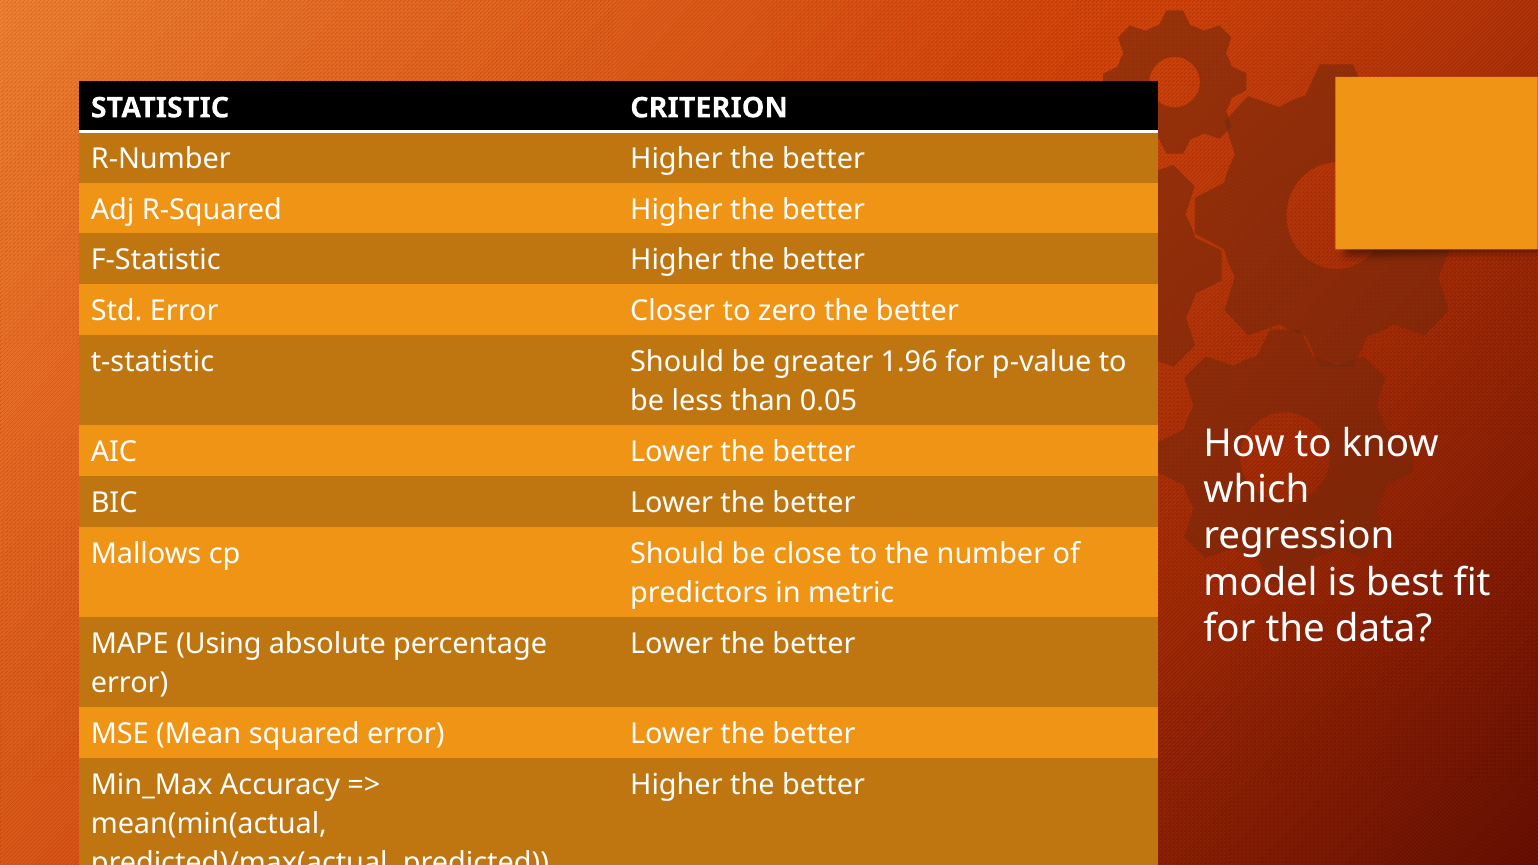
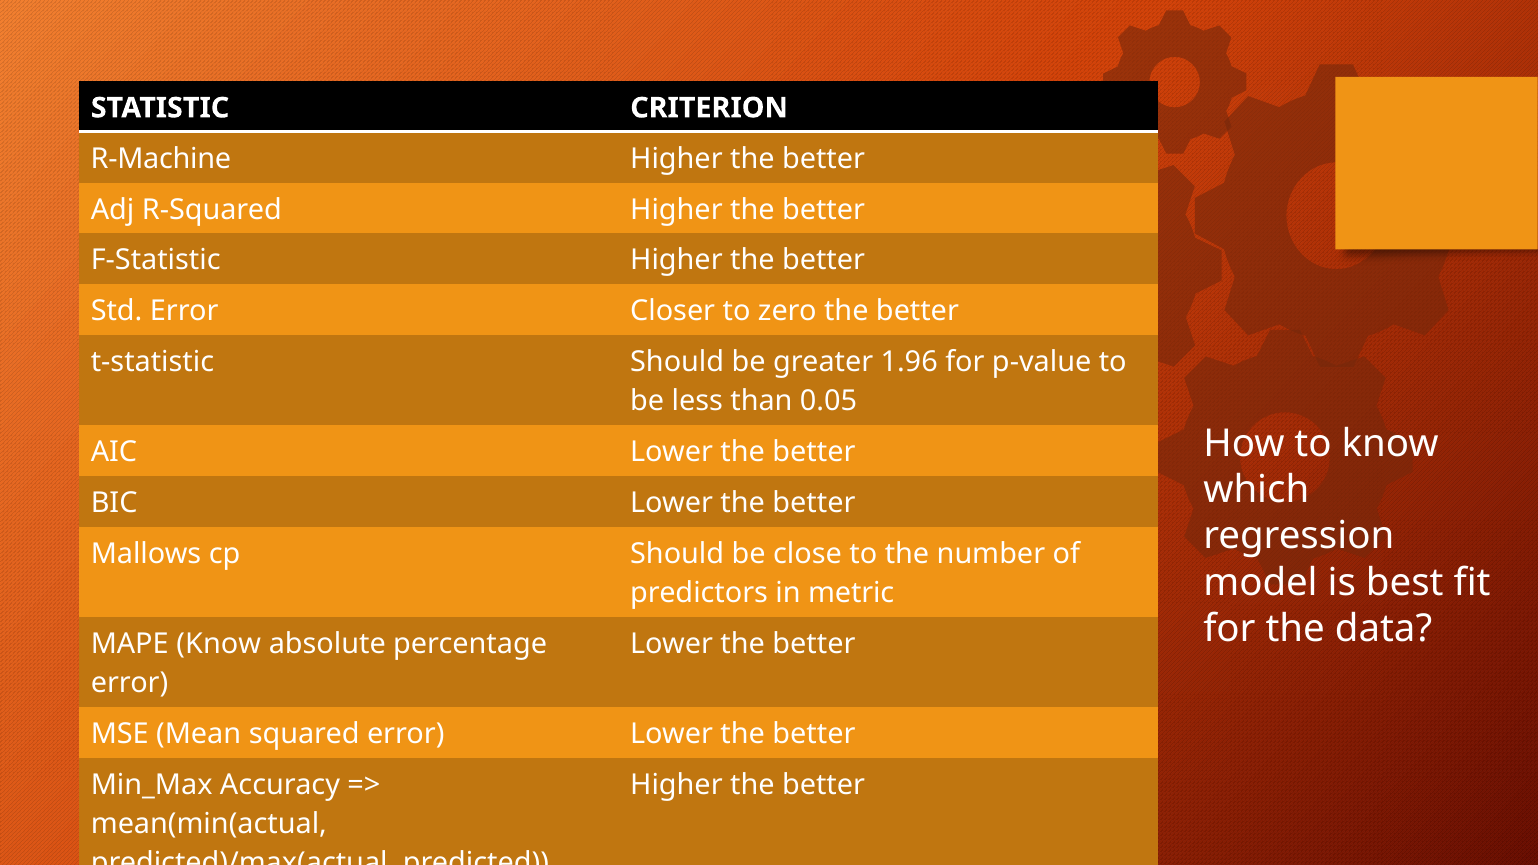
R-Number: R-Number -> R-Machine
MAPE Using: Using -> Know
